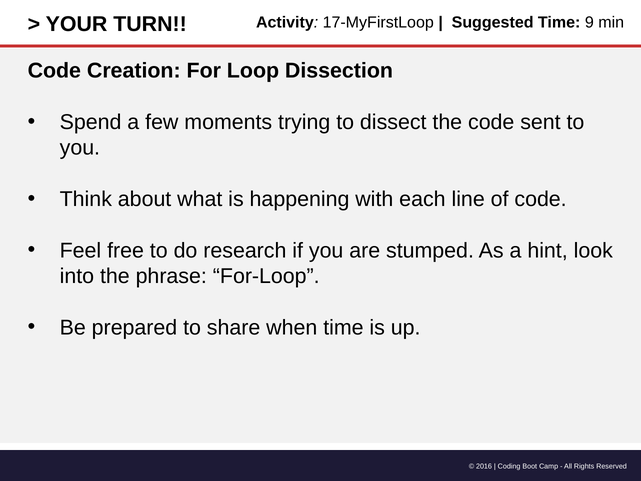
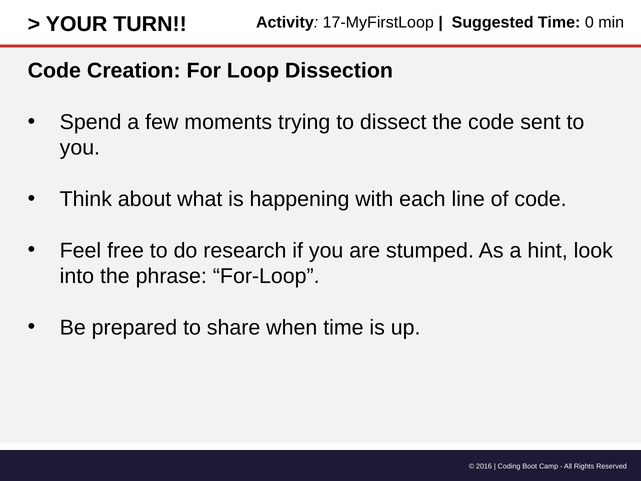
9: 9 -> 0
